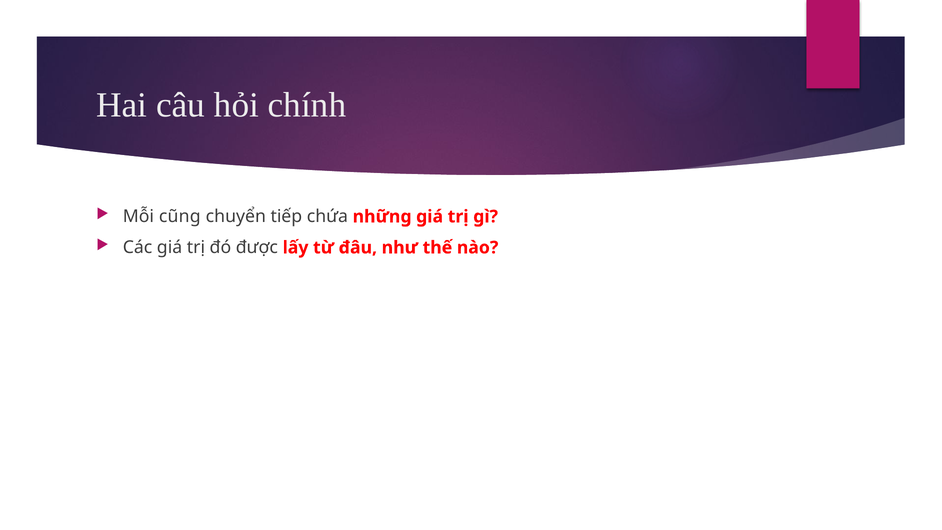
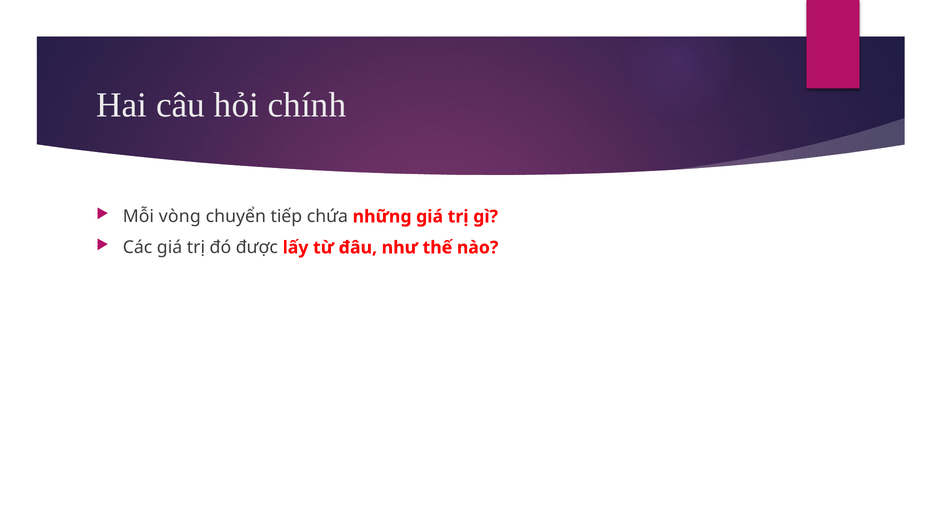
cũng: cũng -> vòng
